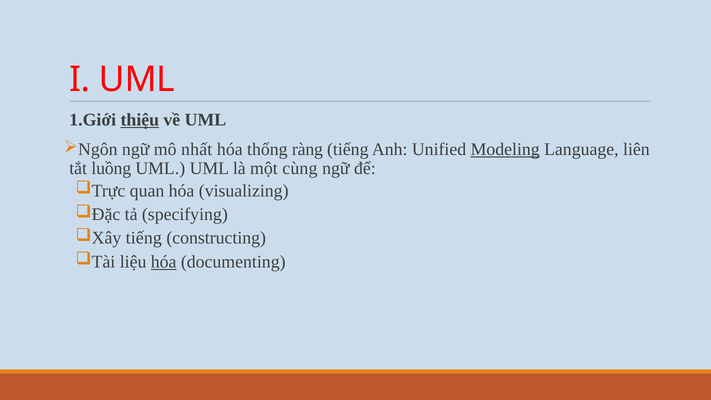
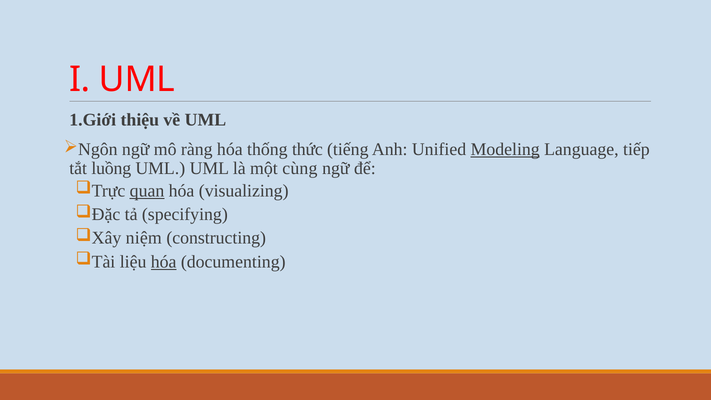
thiệu underline: present -> none
nhất: nhất -> ràng
ràng: ràng -> thức
liên: liên -> tiếp
quan underline: none -> present
tiếng at (144, 238): tiếng -> niệm
